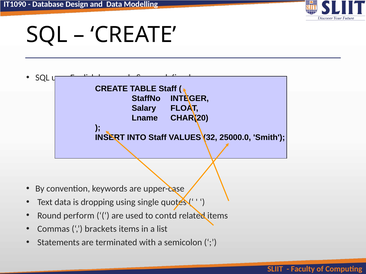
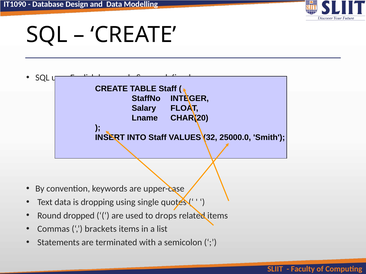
perform: perform -> dropped
contd: contd -> drops
